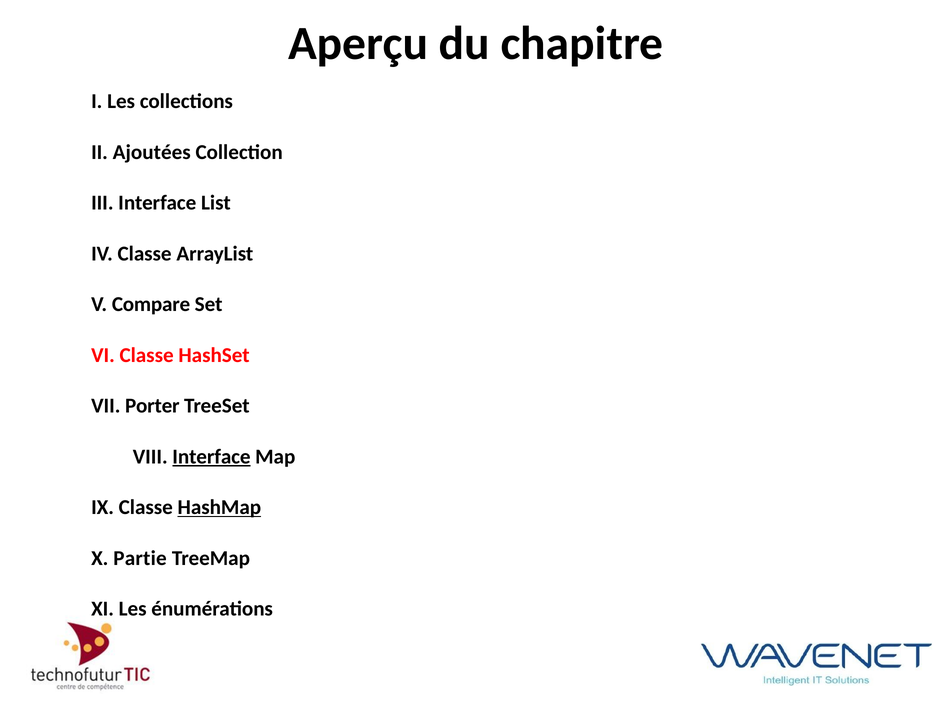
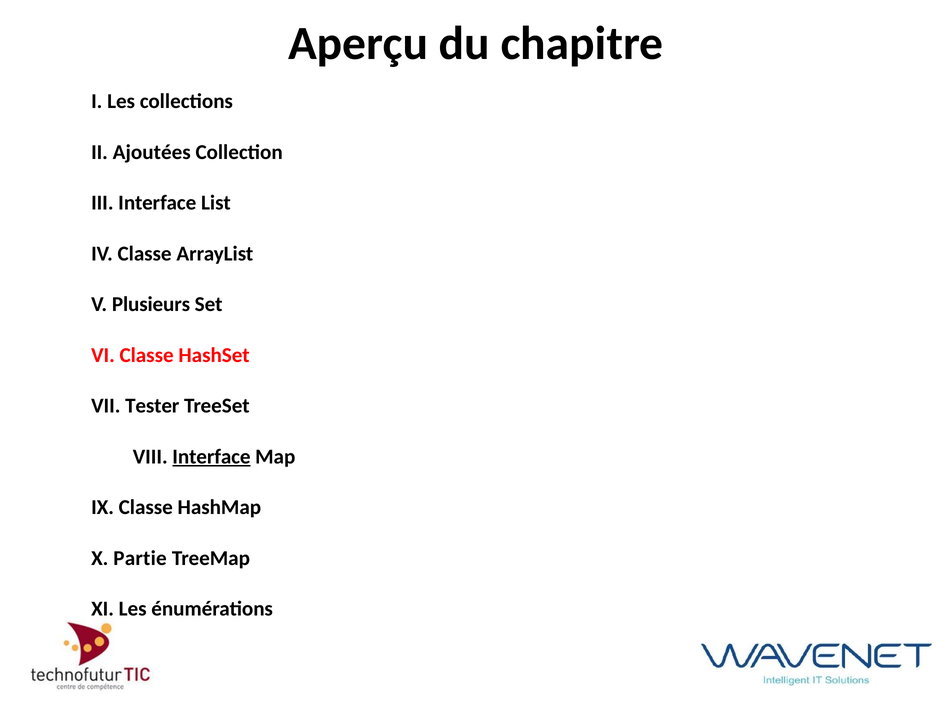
Compare: Compare -> Plusieurs
Porter: Porter -> Tester
HashMap underline: present -> none
